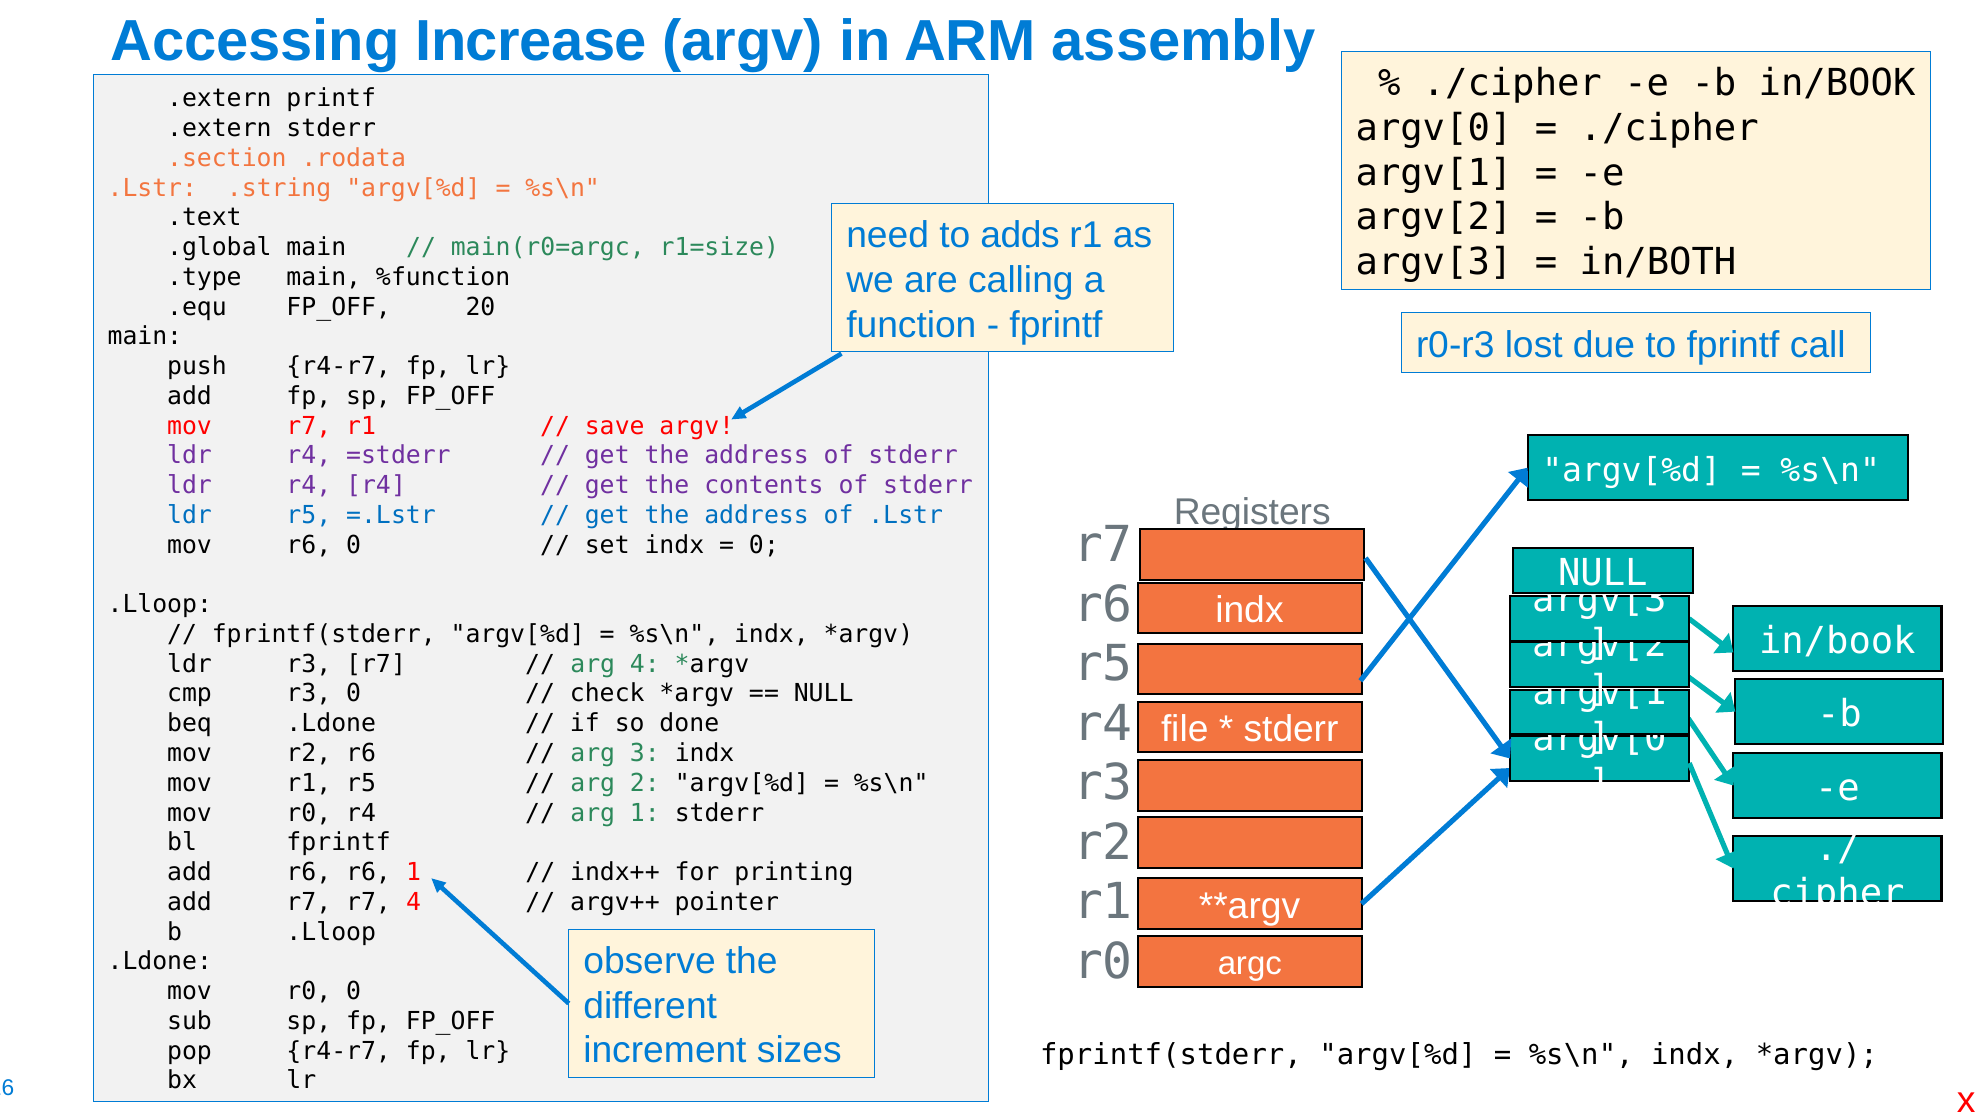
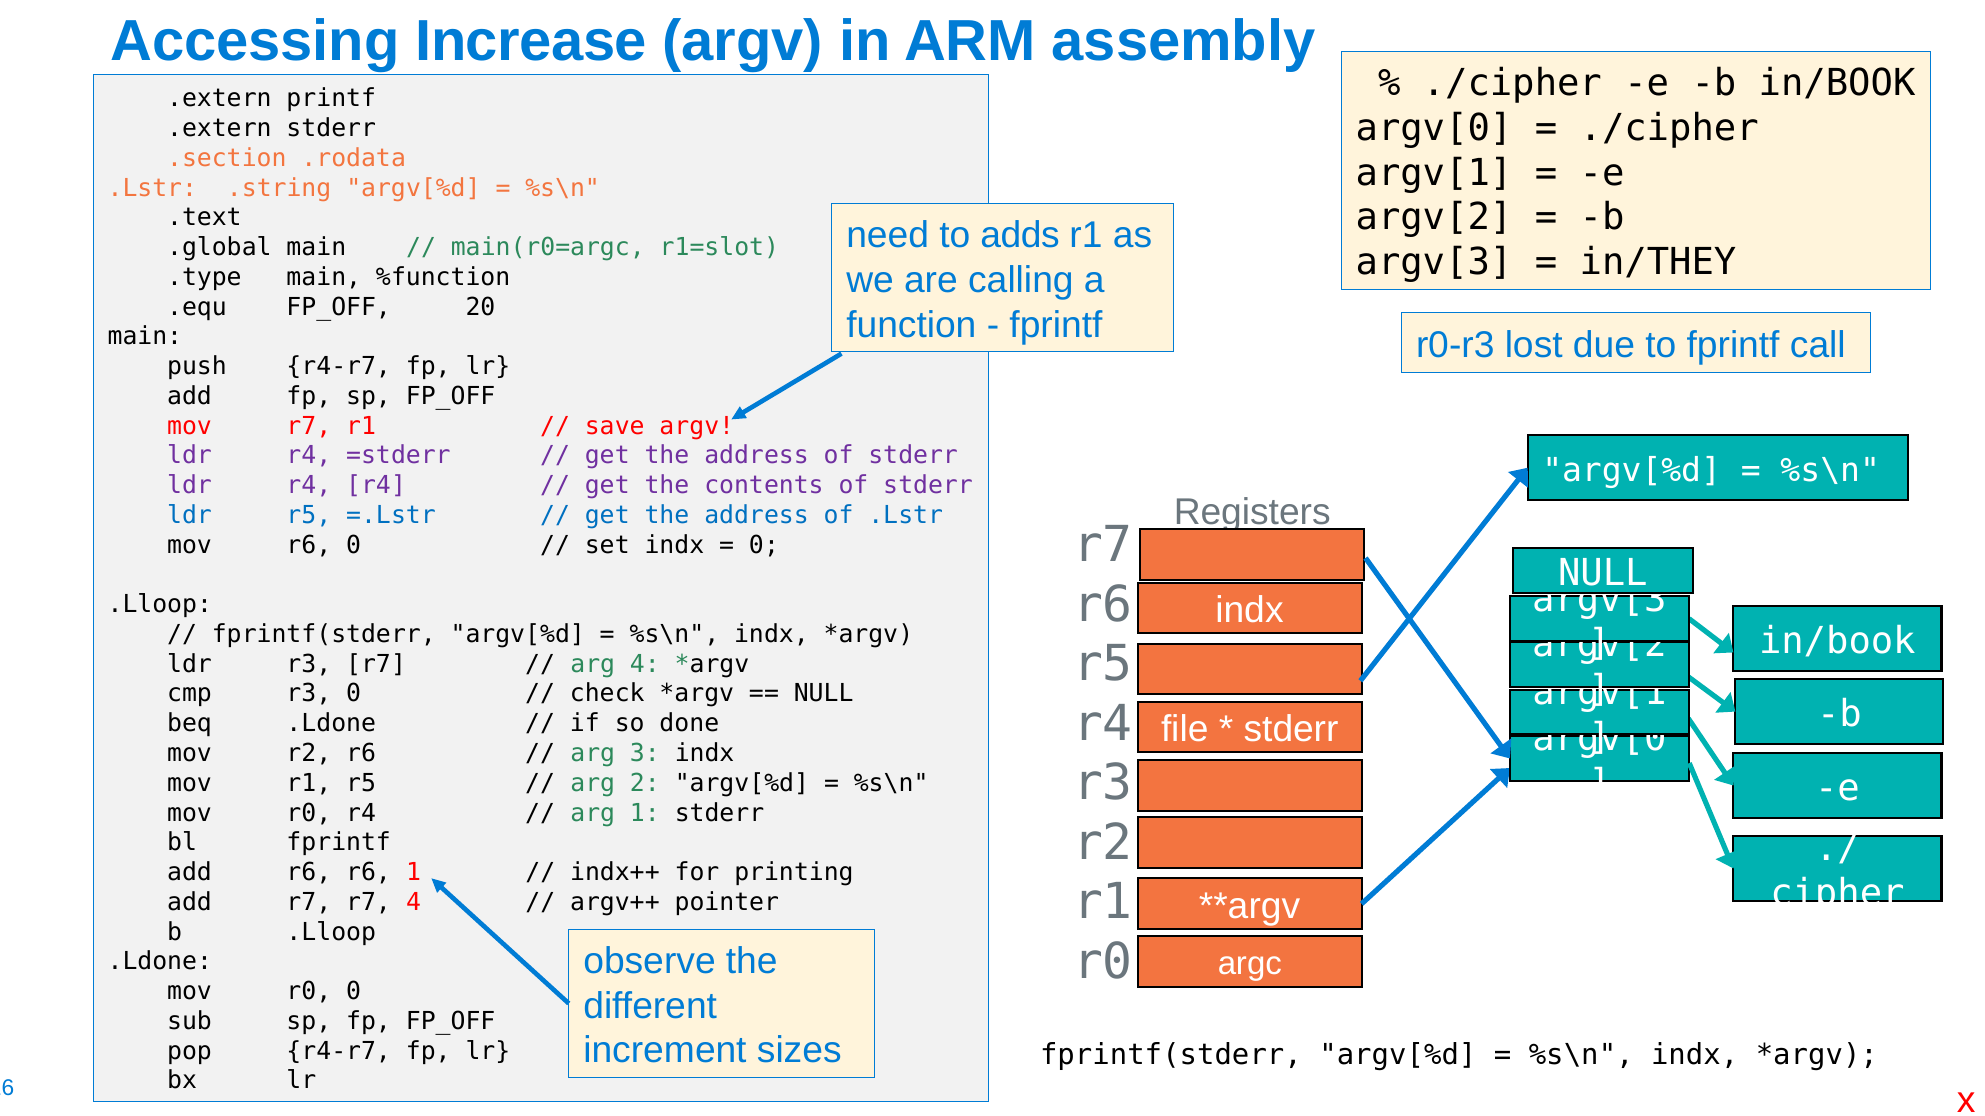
r1=size: r1=size -> r1=slot
in/BOTH: in/BOTH -> in/THEY
